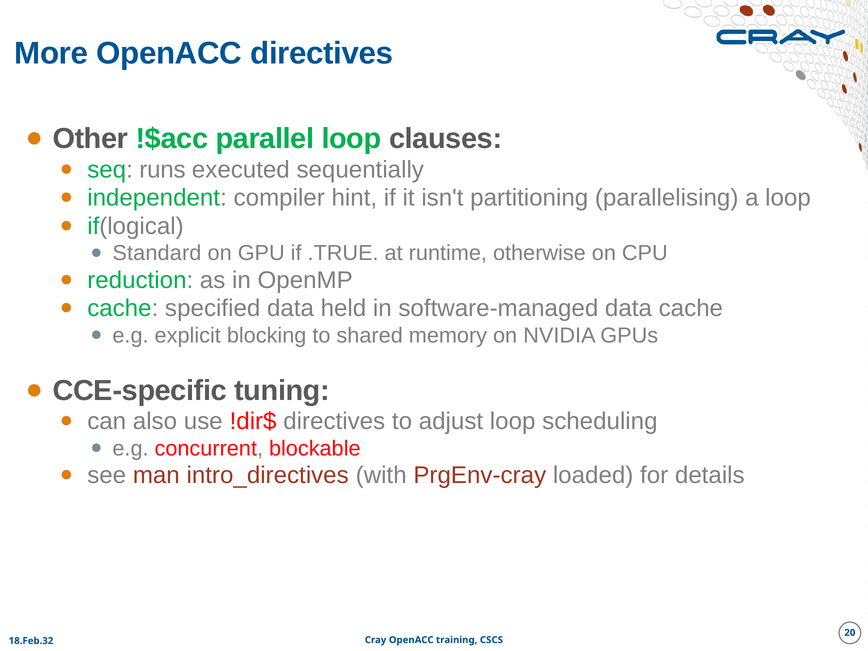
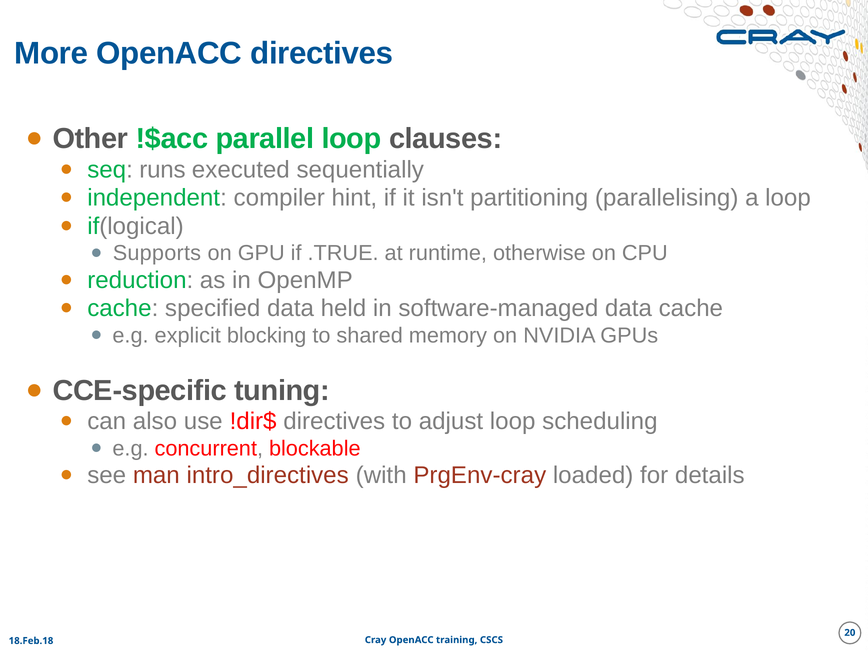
Standard: Standard -> Supports
18.Feb.32: 18.Feb.32 -> 18.Feb.18
